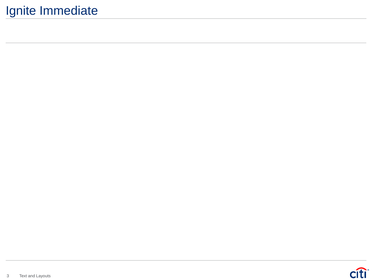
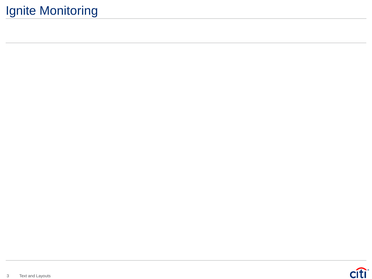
Immediate: Immediate -> Monitoring
